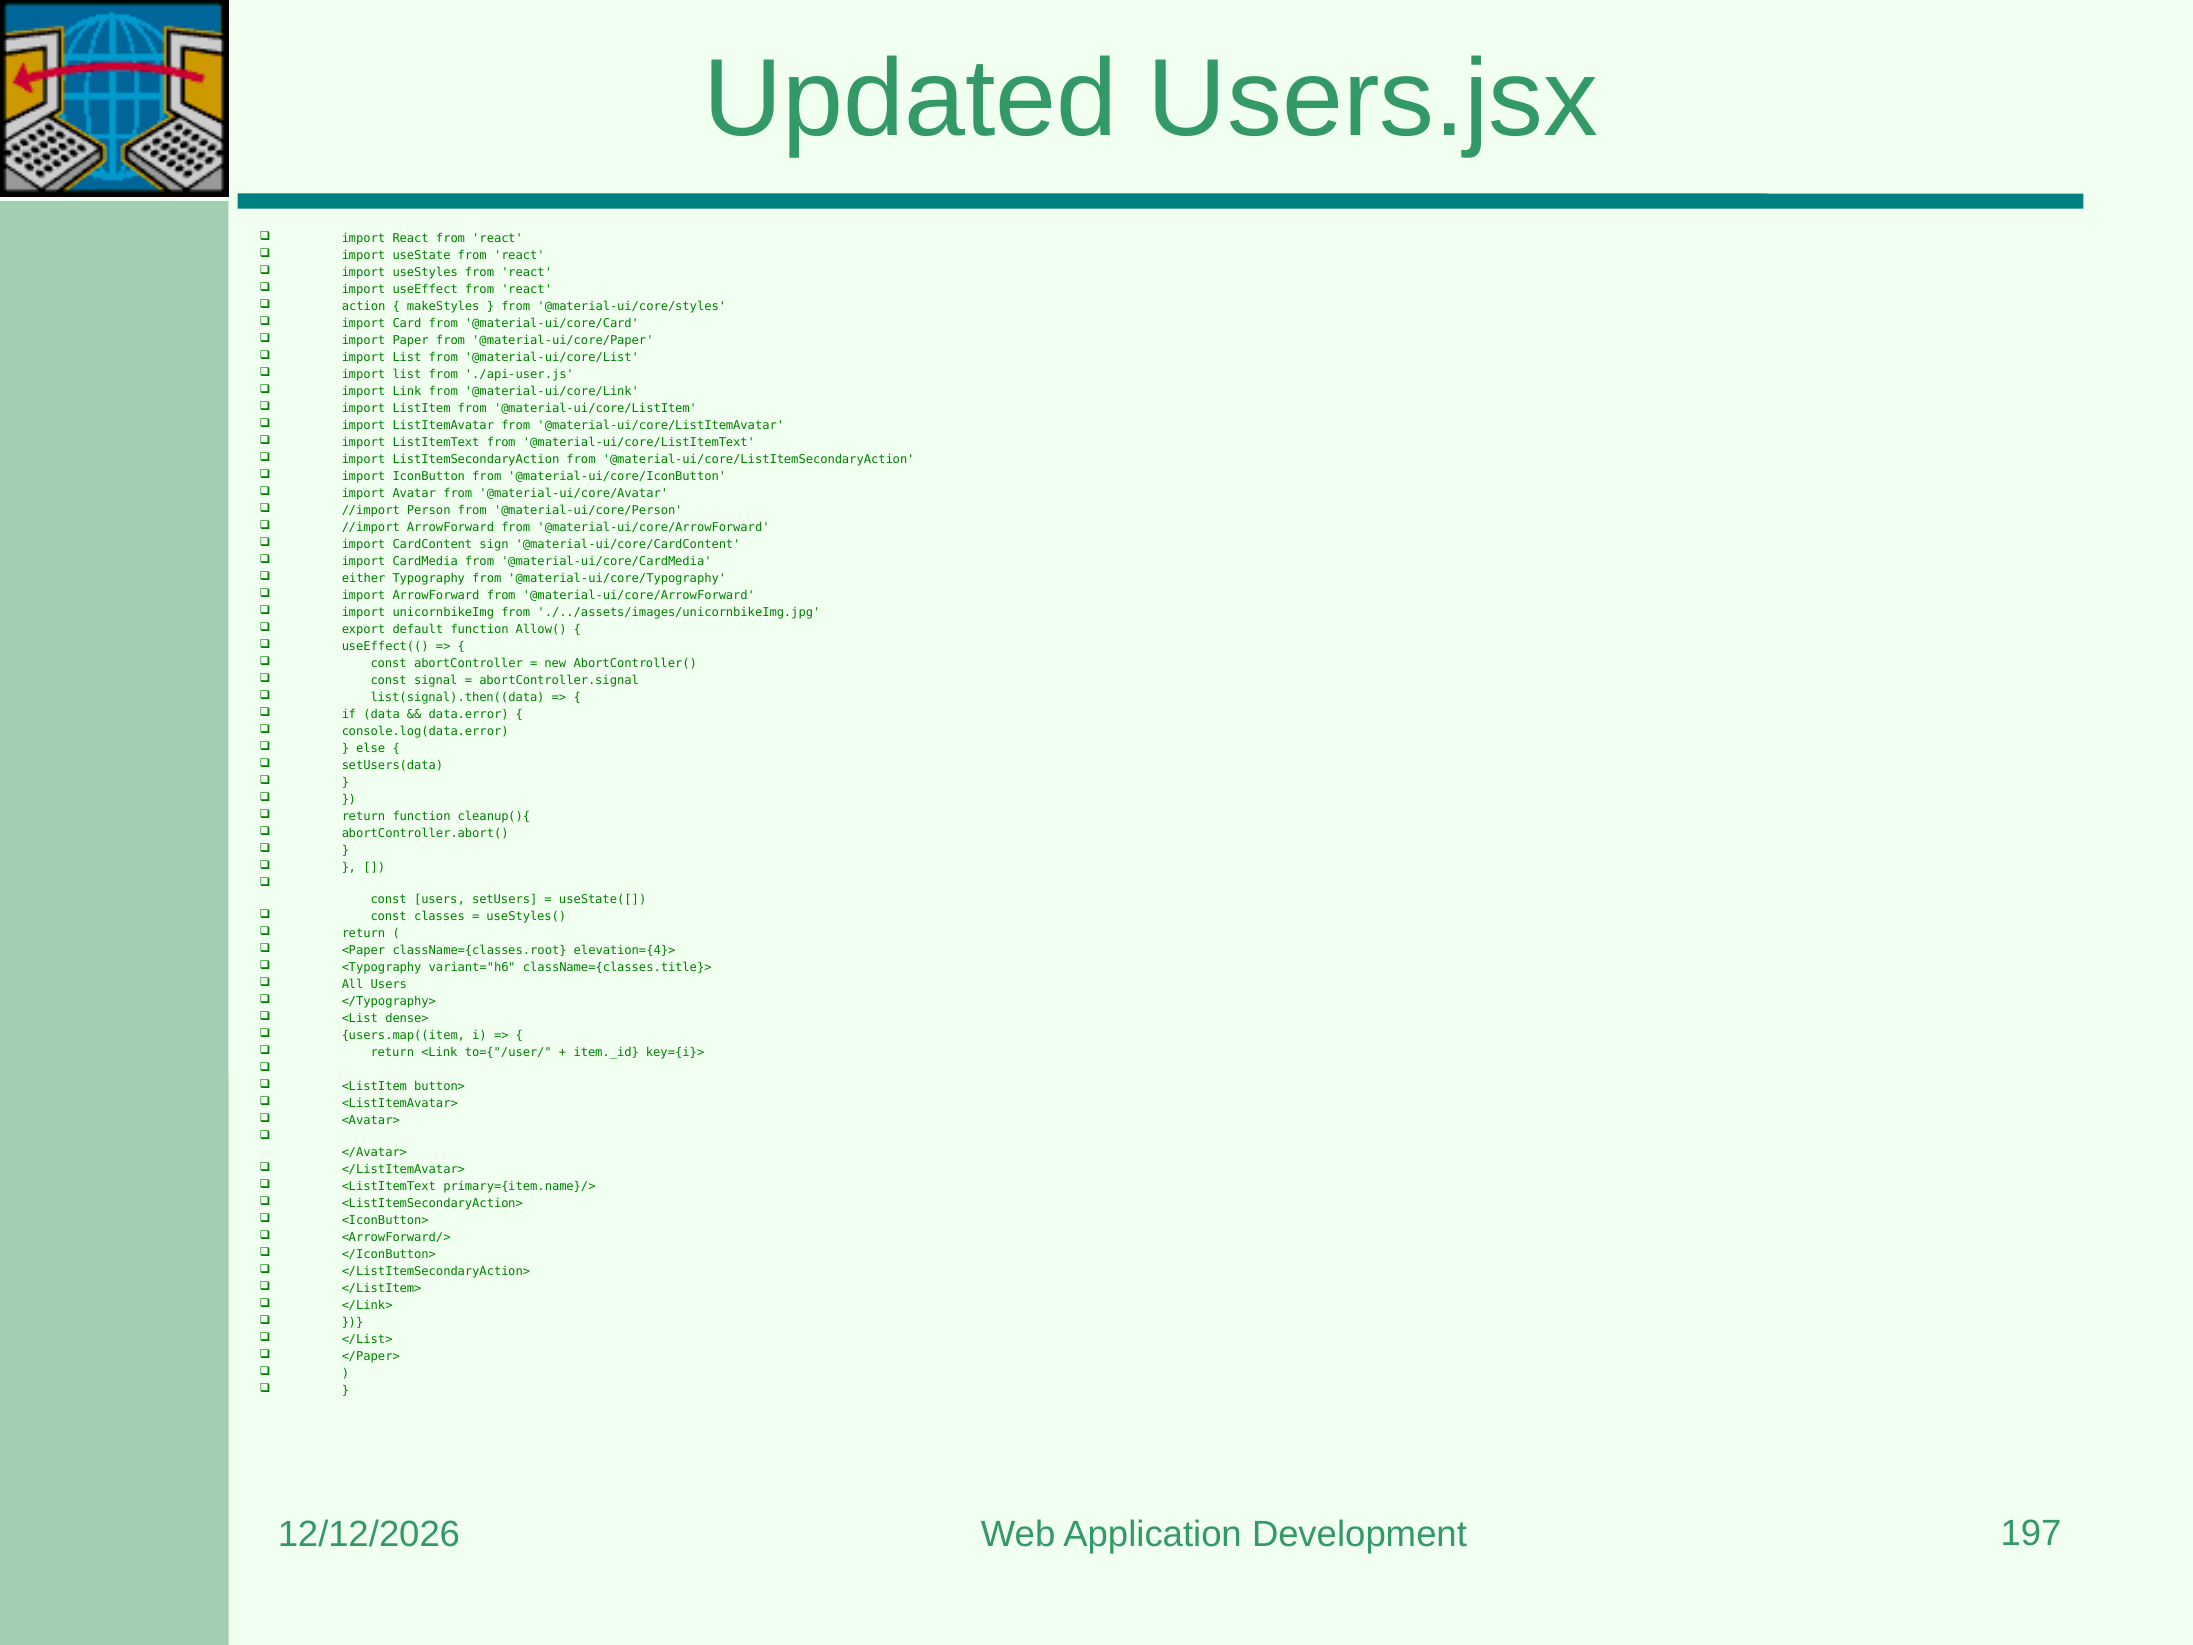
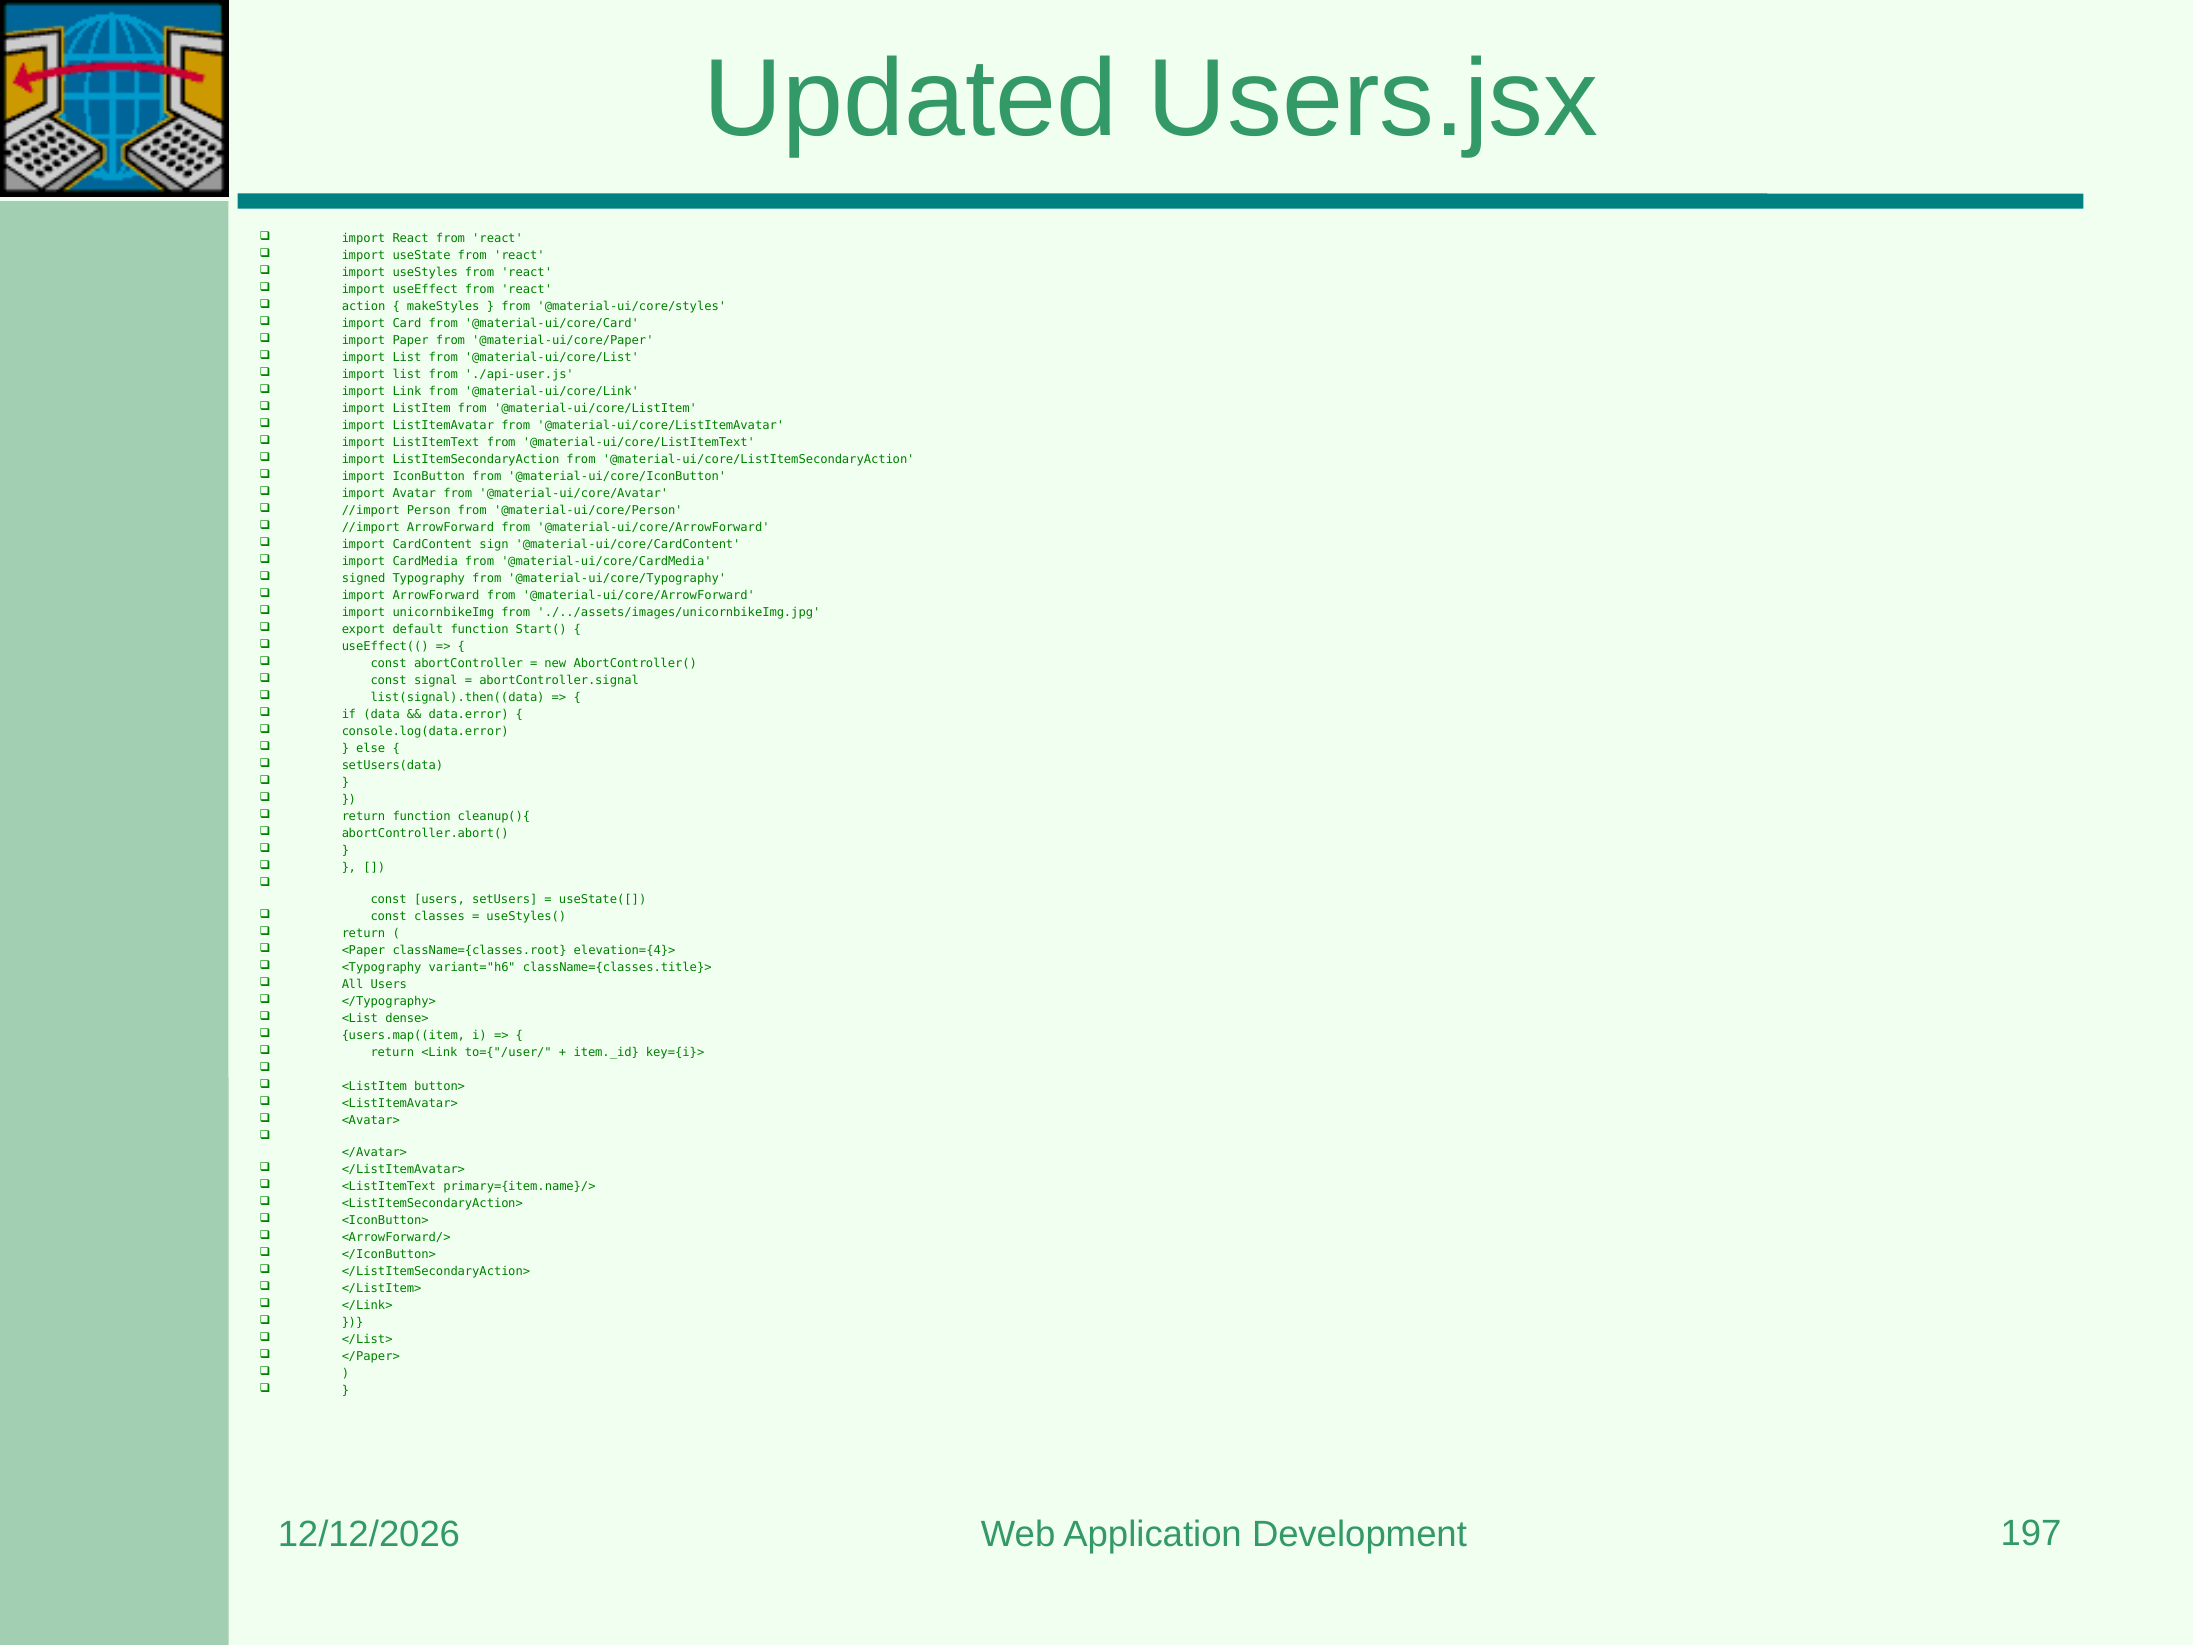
either: either -> signed
Allow(: Allow( -> Start(
